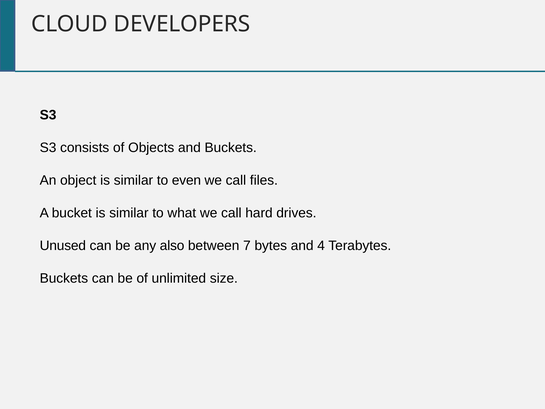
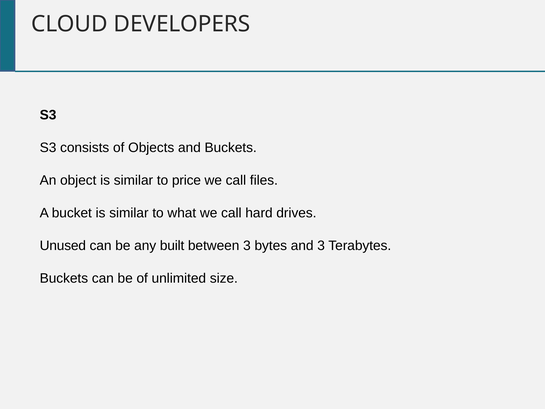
even: even -> price
also: also -> built
between 7: 7 -> 3
and 4: 4 -> 3
